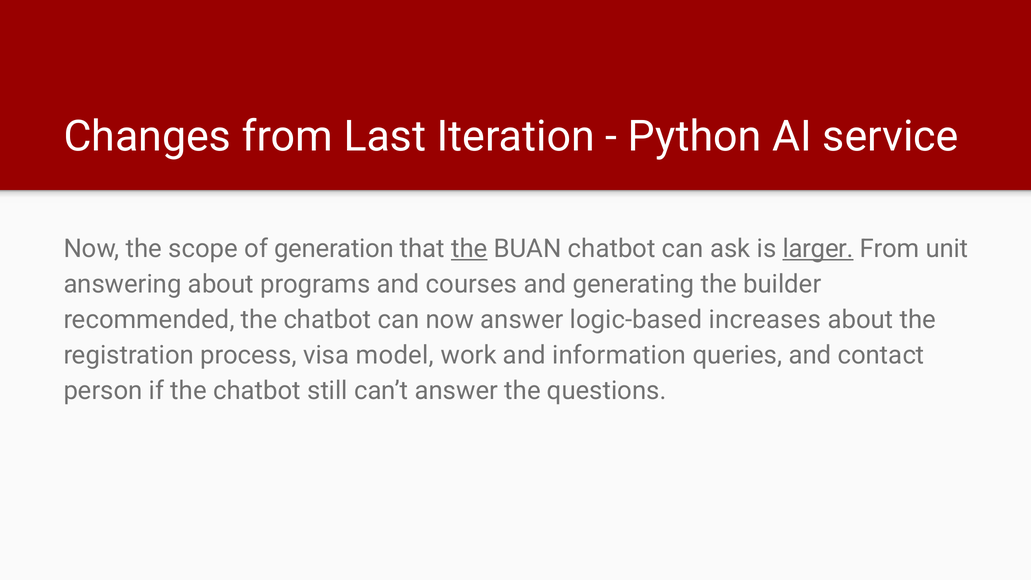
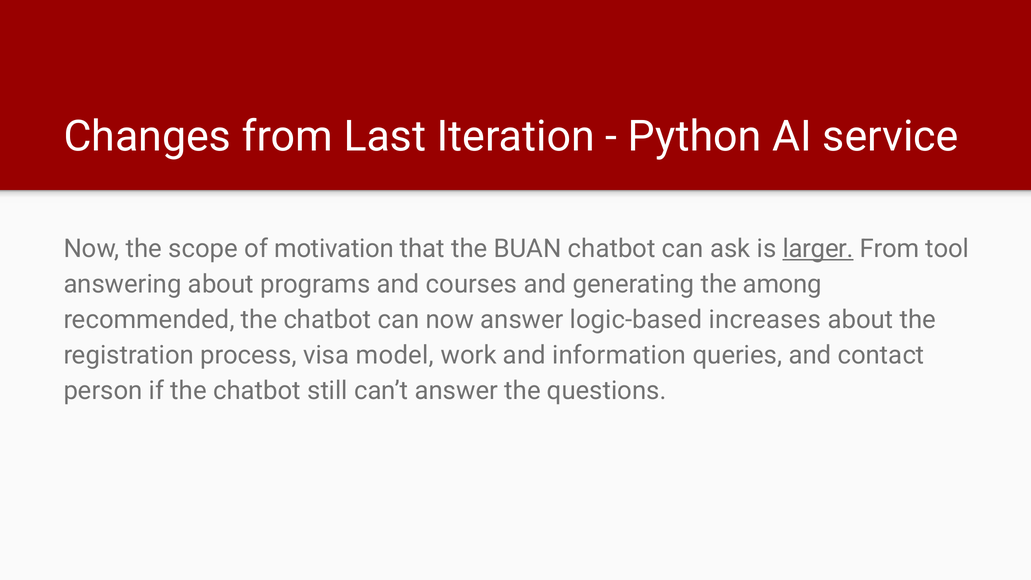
generation: generation -> motivation
the at (469, 249) underline: present -> none
unit: unit -> tool
builder: builder -> among
